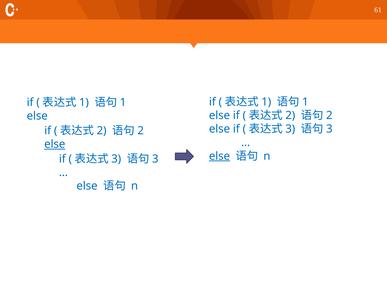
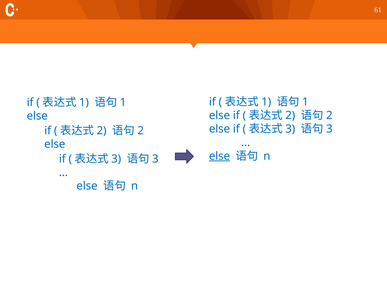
else at (55, 144) underline: present -> none
